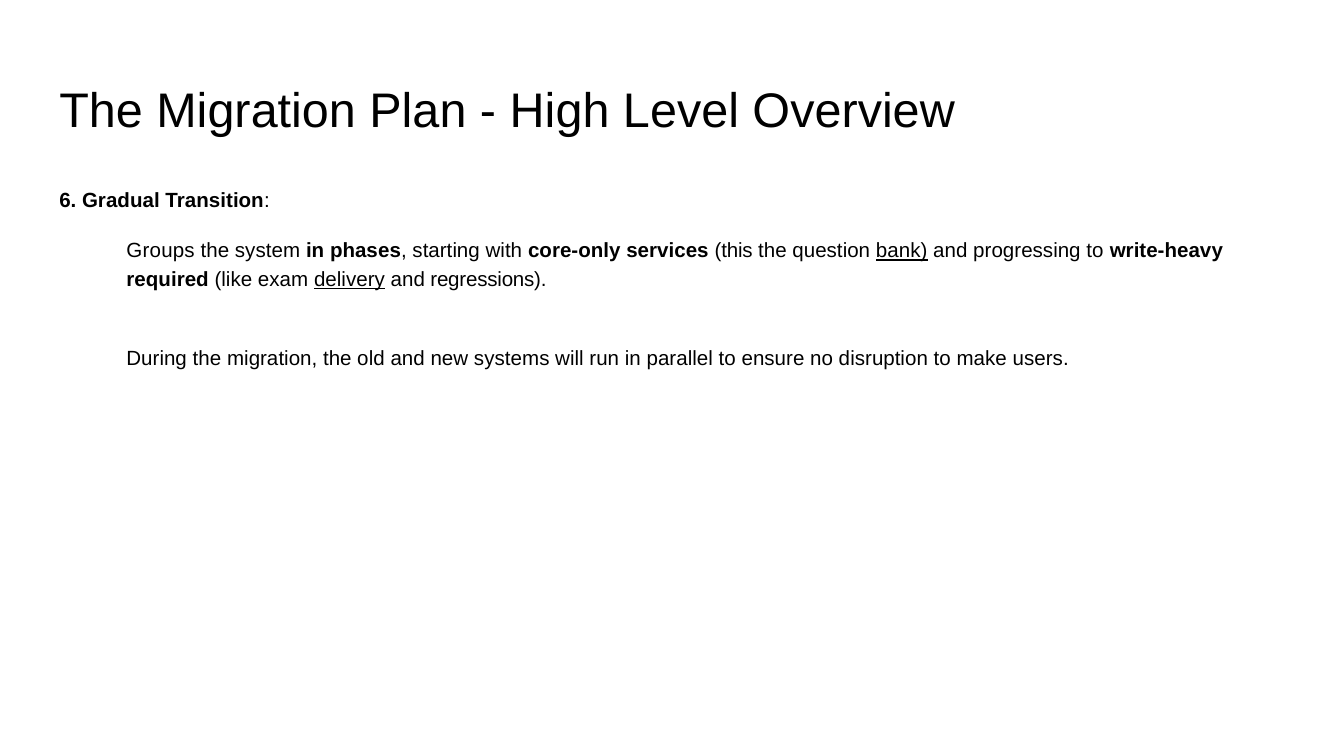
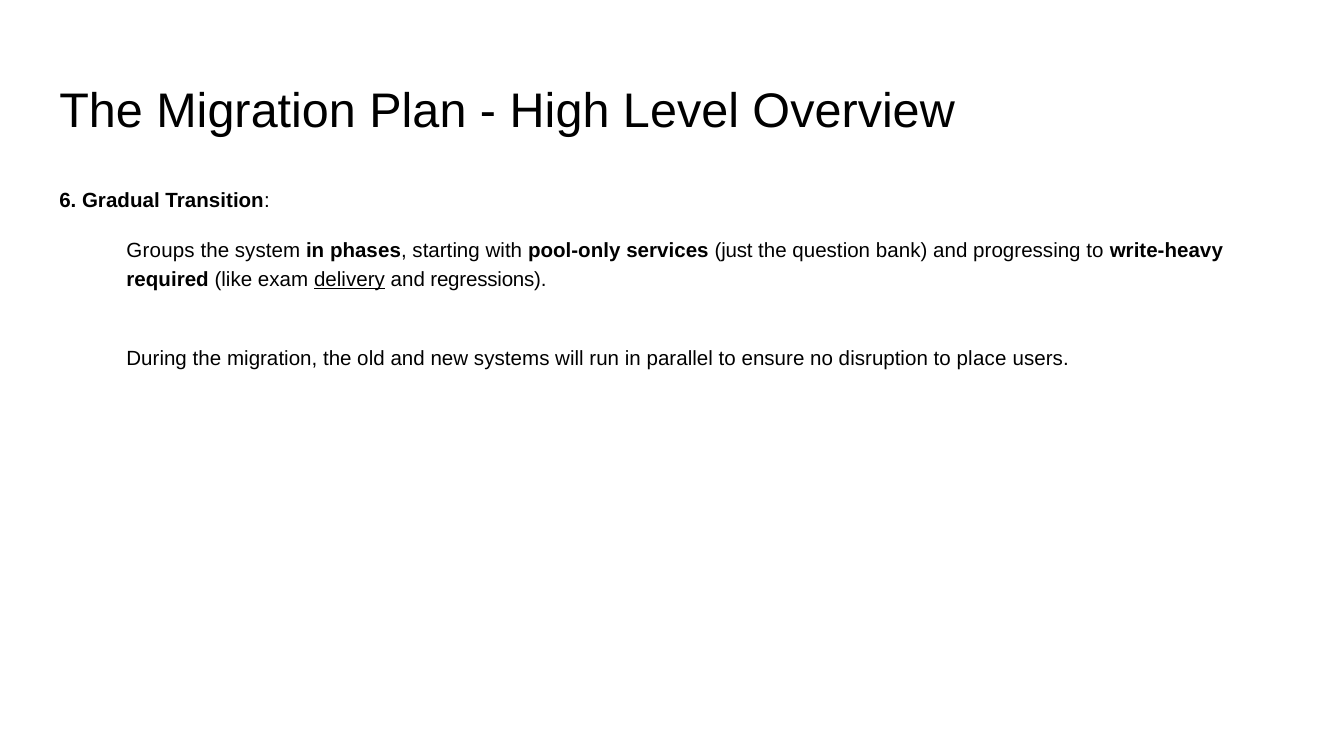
core-only: core-only -> pool-only
this: this -> just
bank underline: present -> none
make: make -> place
